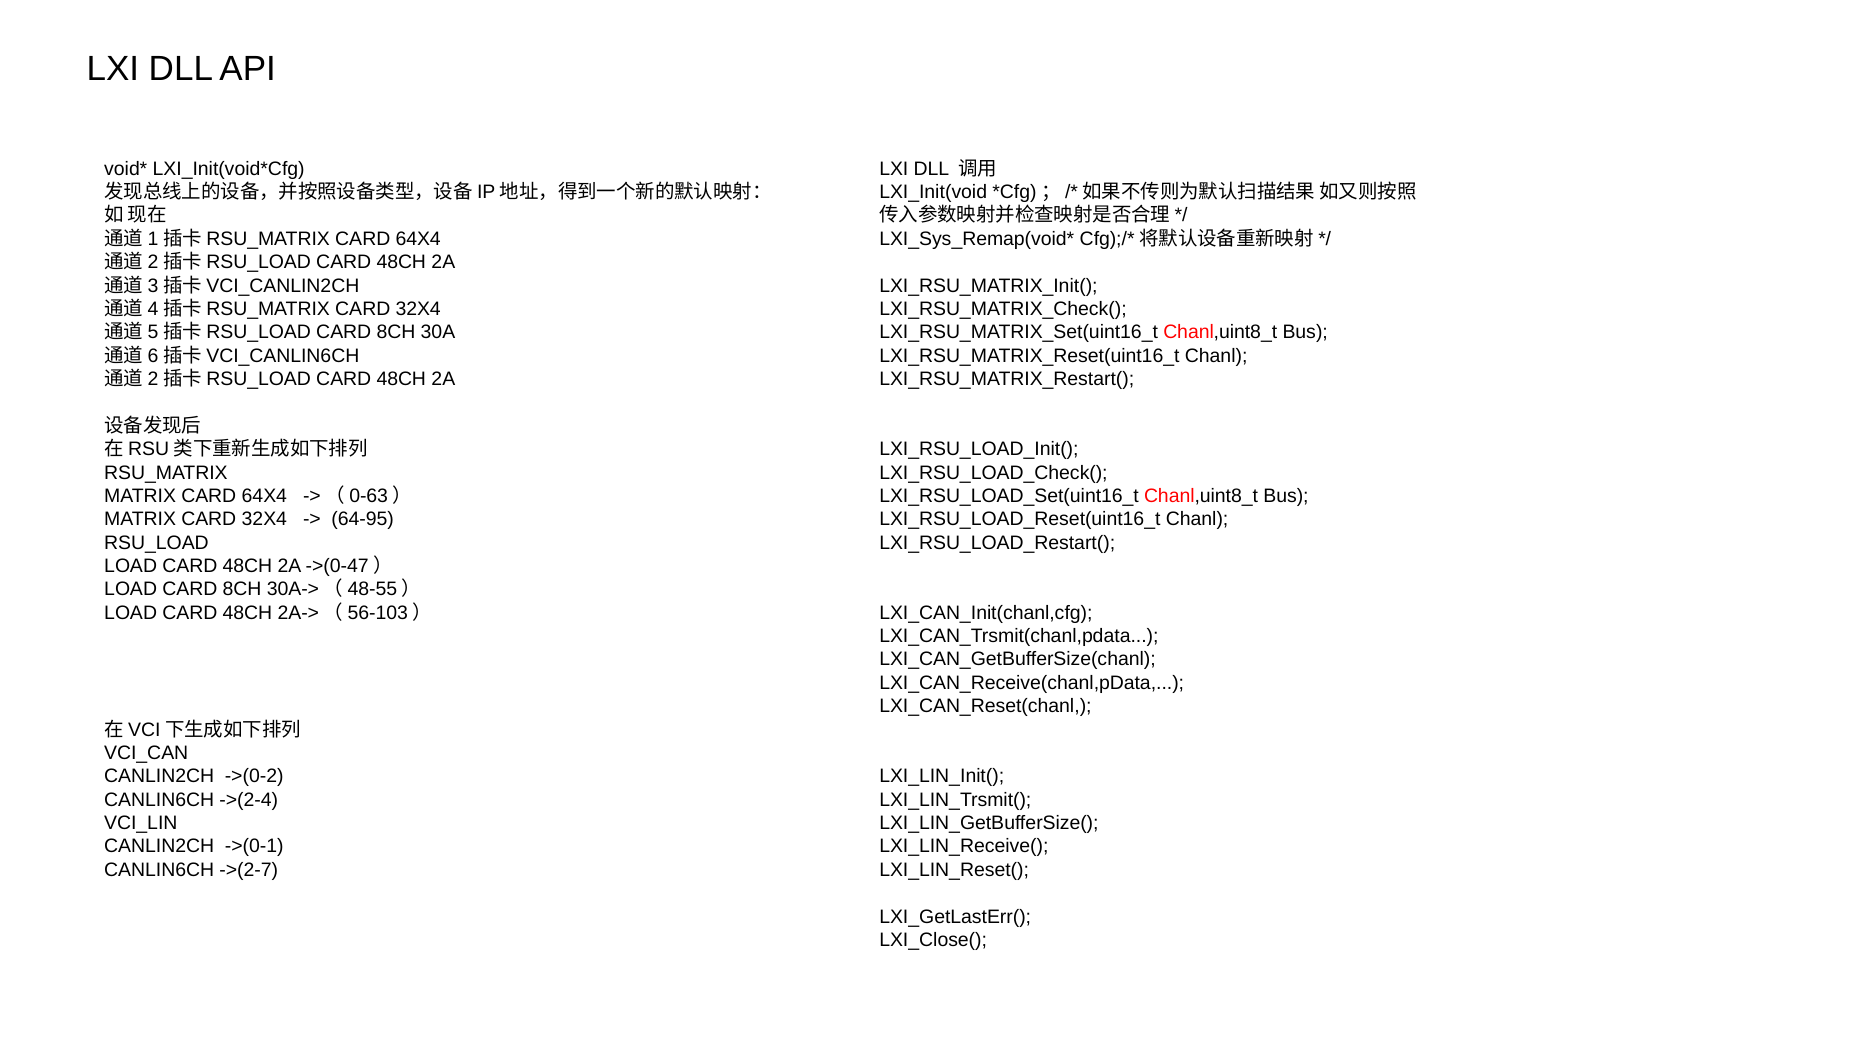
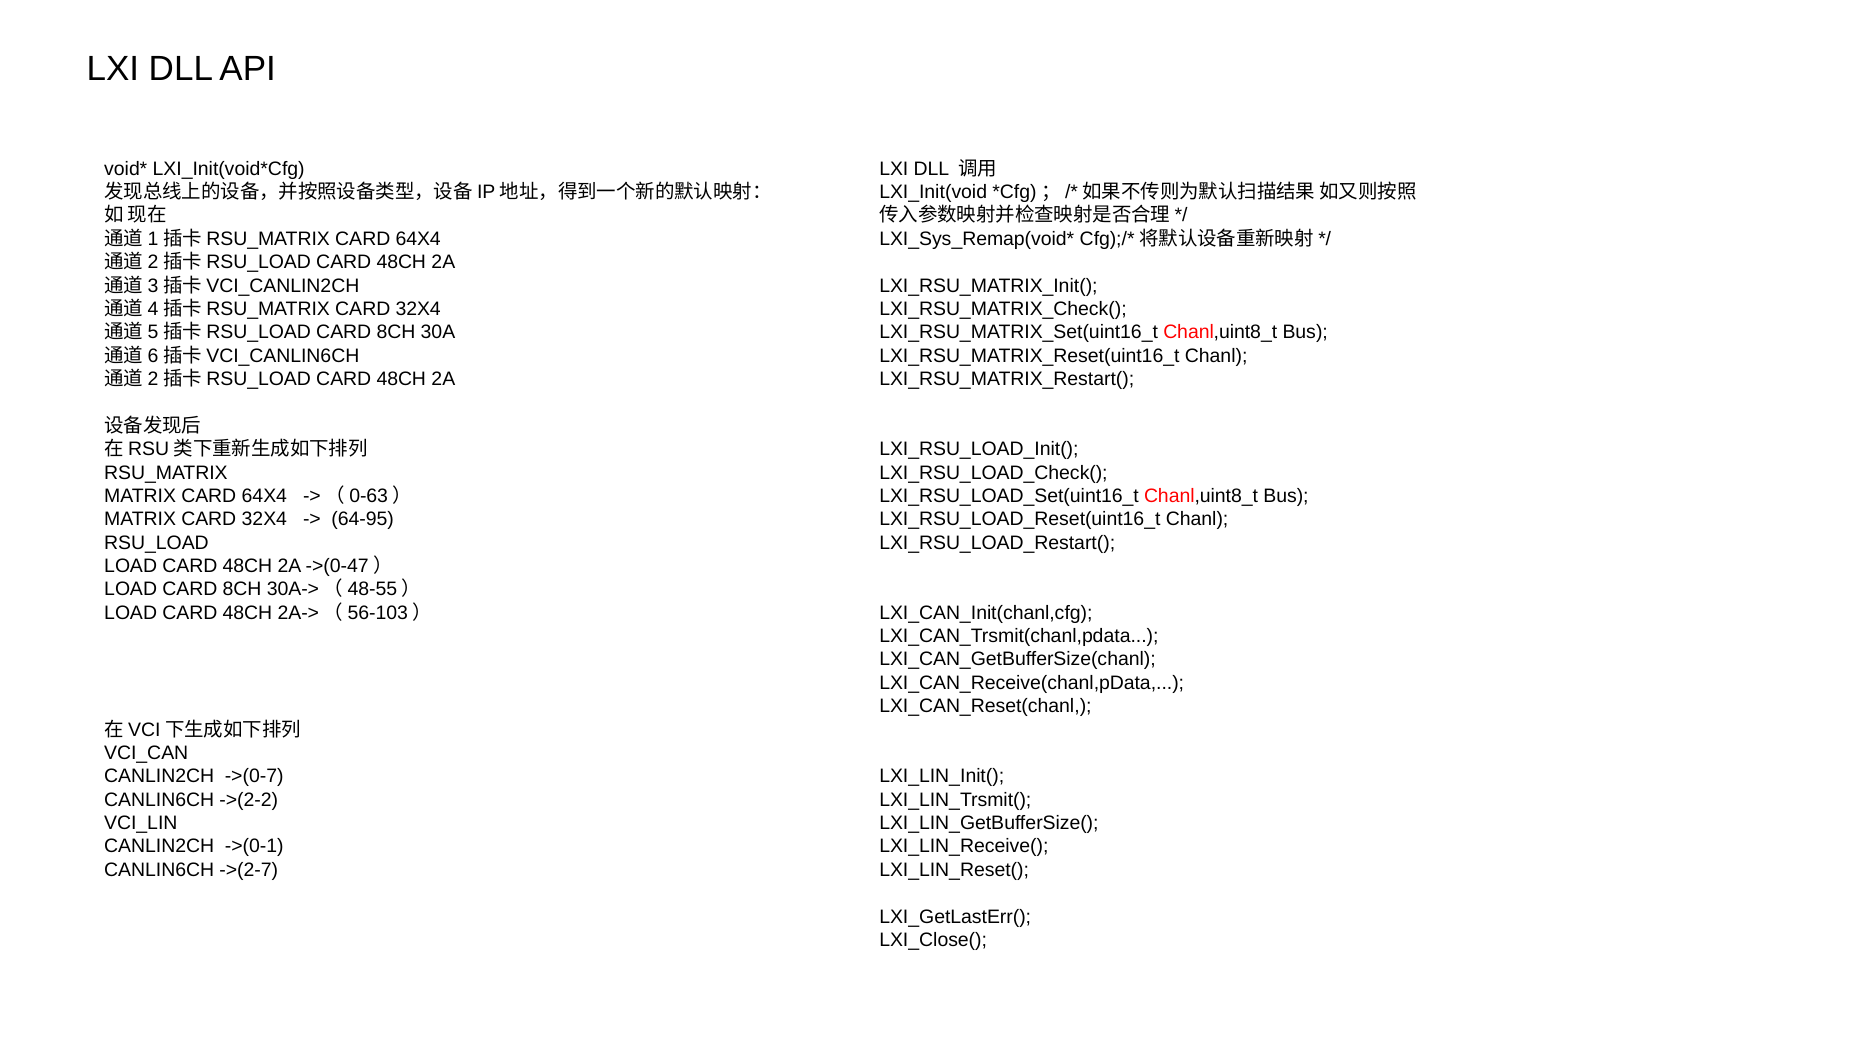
->(0-2: ->(0-2 -> ->(0-7
->(2-4: ->(2-4 -> ->(2-2
